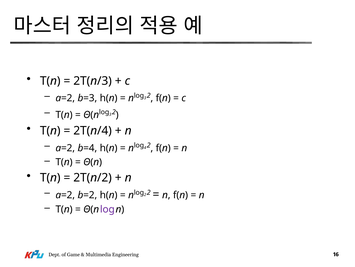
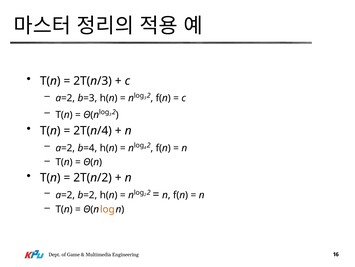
log at (107, 209) colour: purple -> orange
